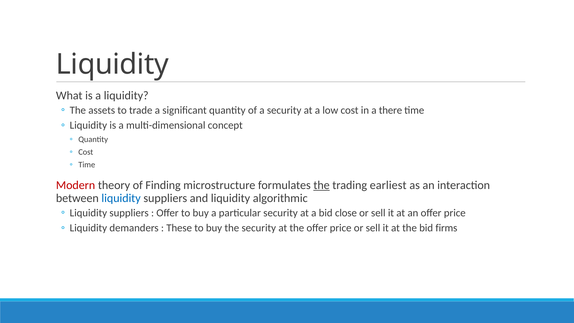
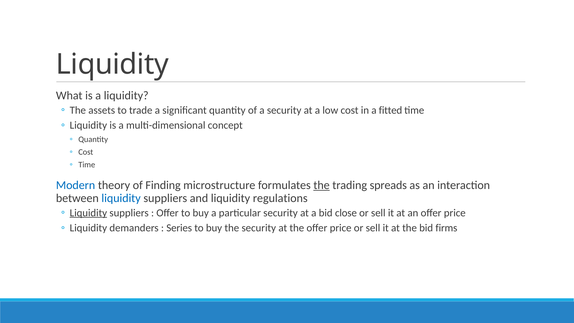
there: there -> fitted
Modern colour: red -> blue
earliest: earliest -> spreads
algorithmic: algorithmic -> regulations
Liquidity at (88, 213) underline: none -> present
These: These -> Series
